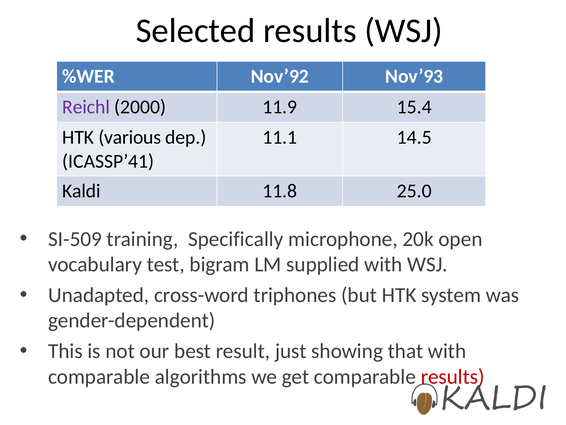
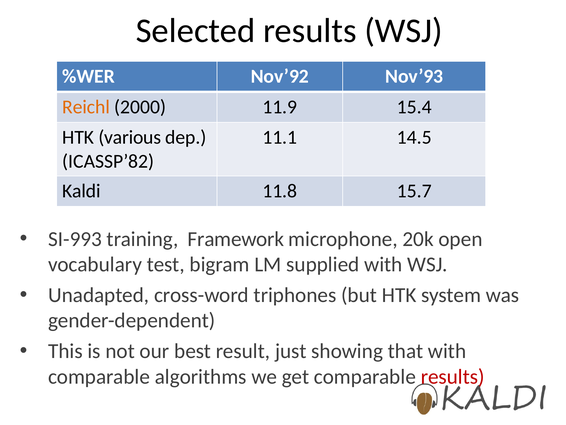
Reichl colour: purple -> orange
ICASSP’41: ICASSP’41 -> ICASSP’82
25.0: 25.0 -> 15.7
SI-509: SI-509 -> SI-993
Specifically: Specifically -> Framework
